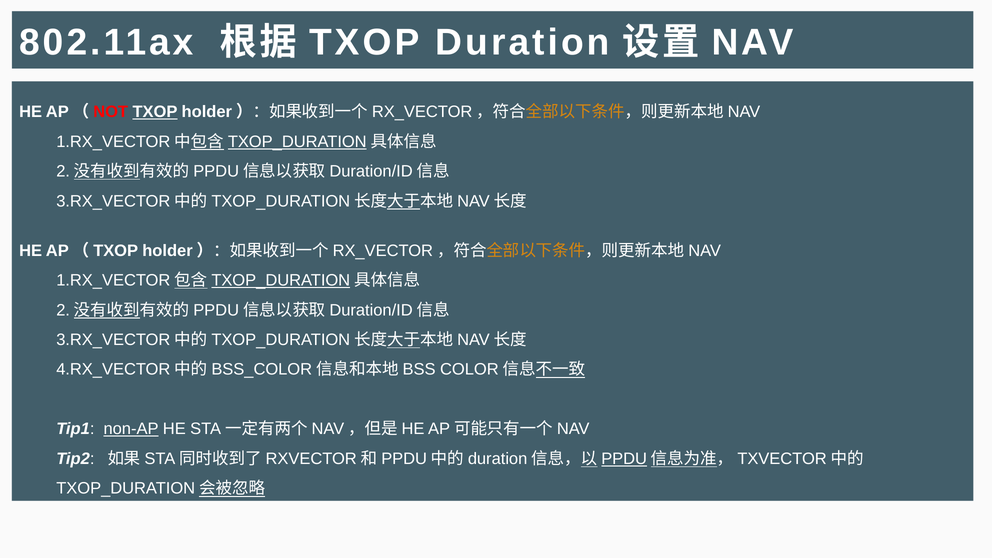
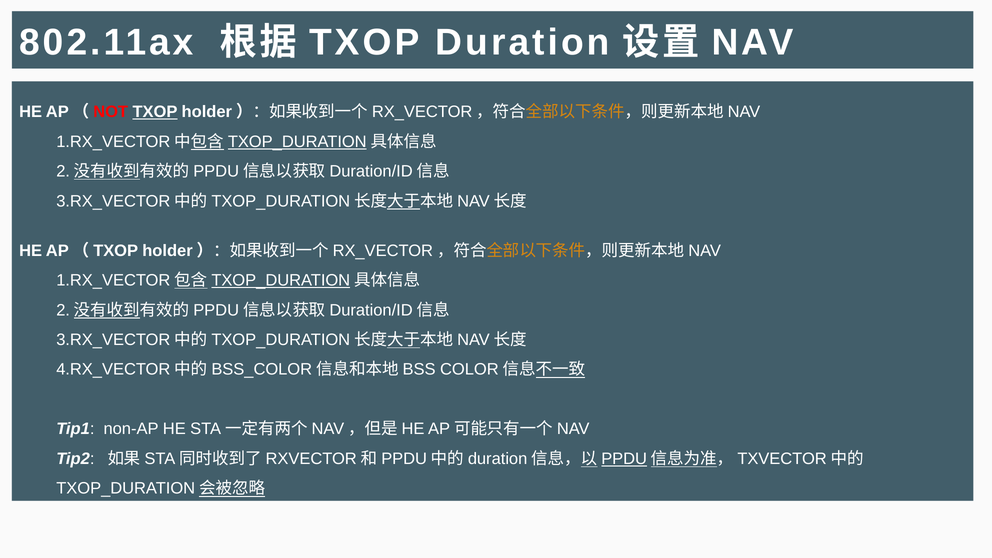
non-AP underline: present -> none
